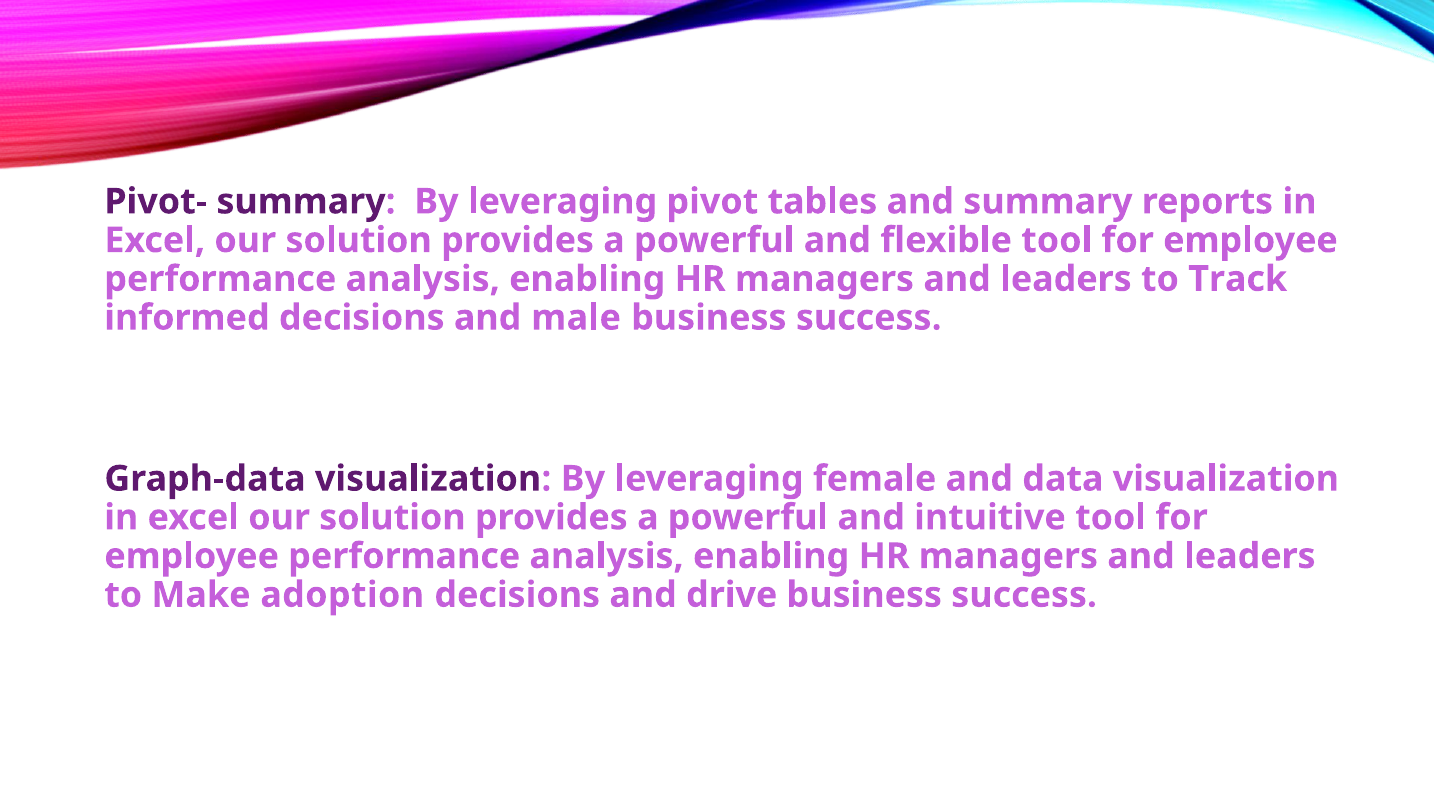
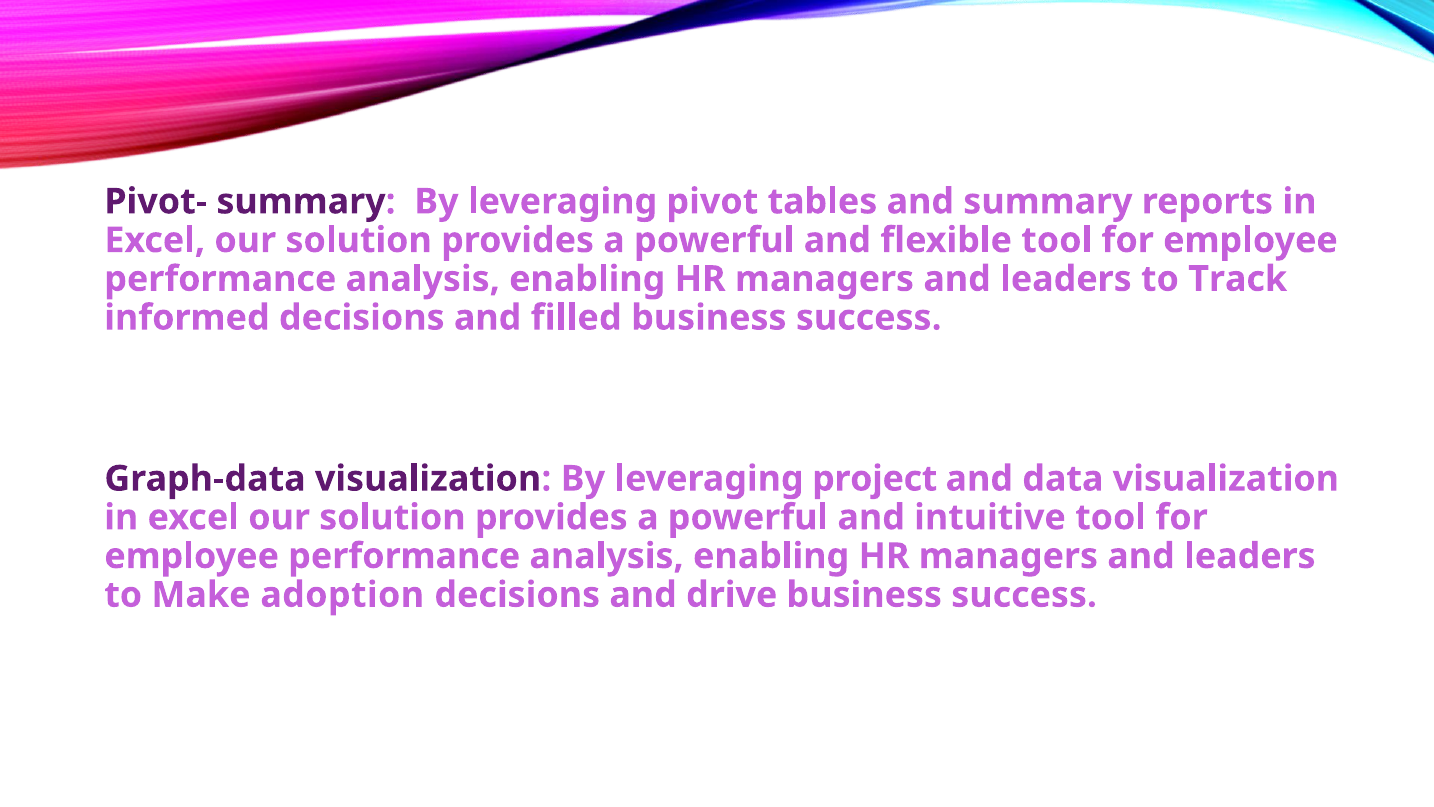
male: male -> filled
female: female -> project
